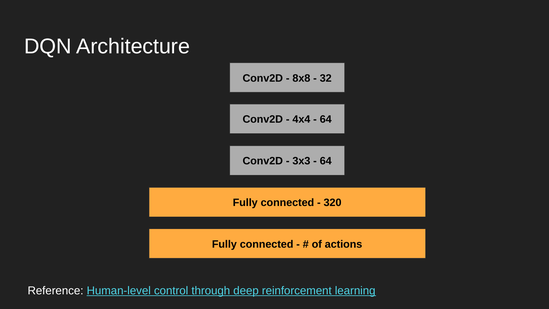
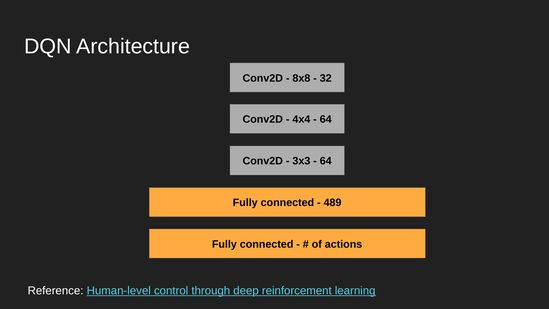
320: 320 -> 489
